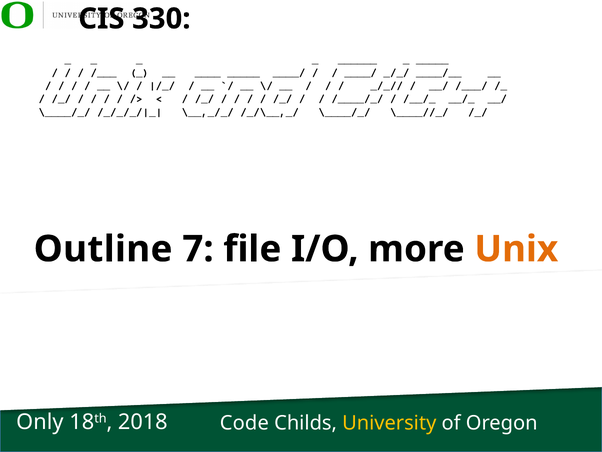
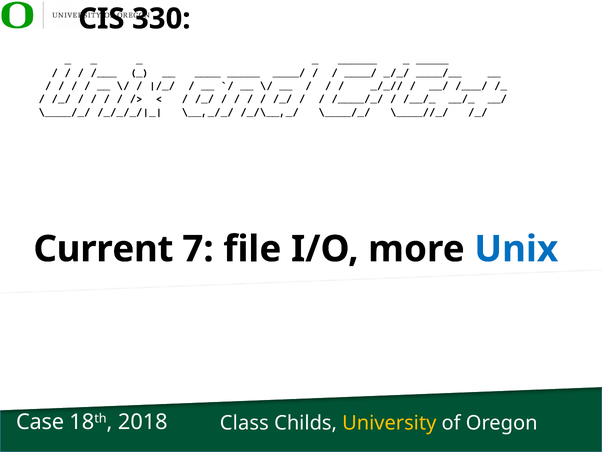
Outline: Outline -> Current
Unix colour: orange -> blue
Only: Only -> Case
Code: Code -> Class
